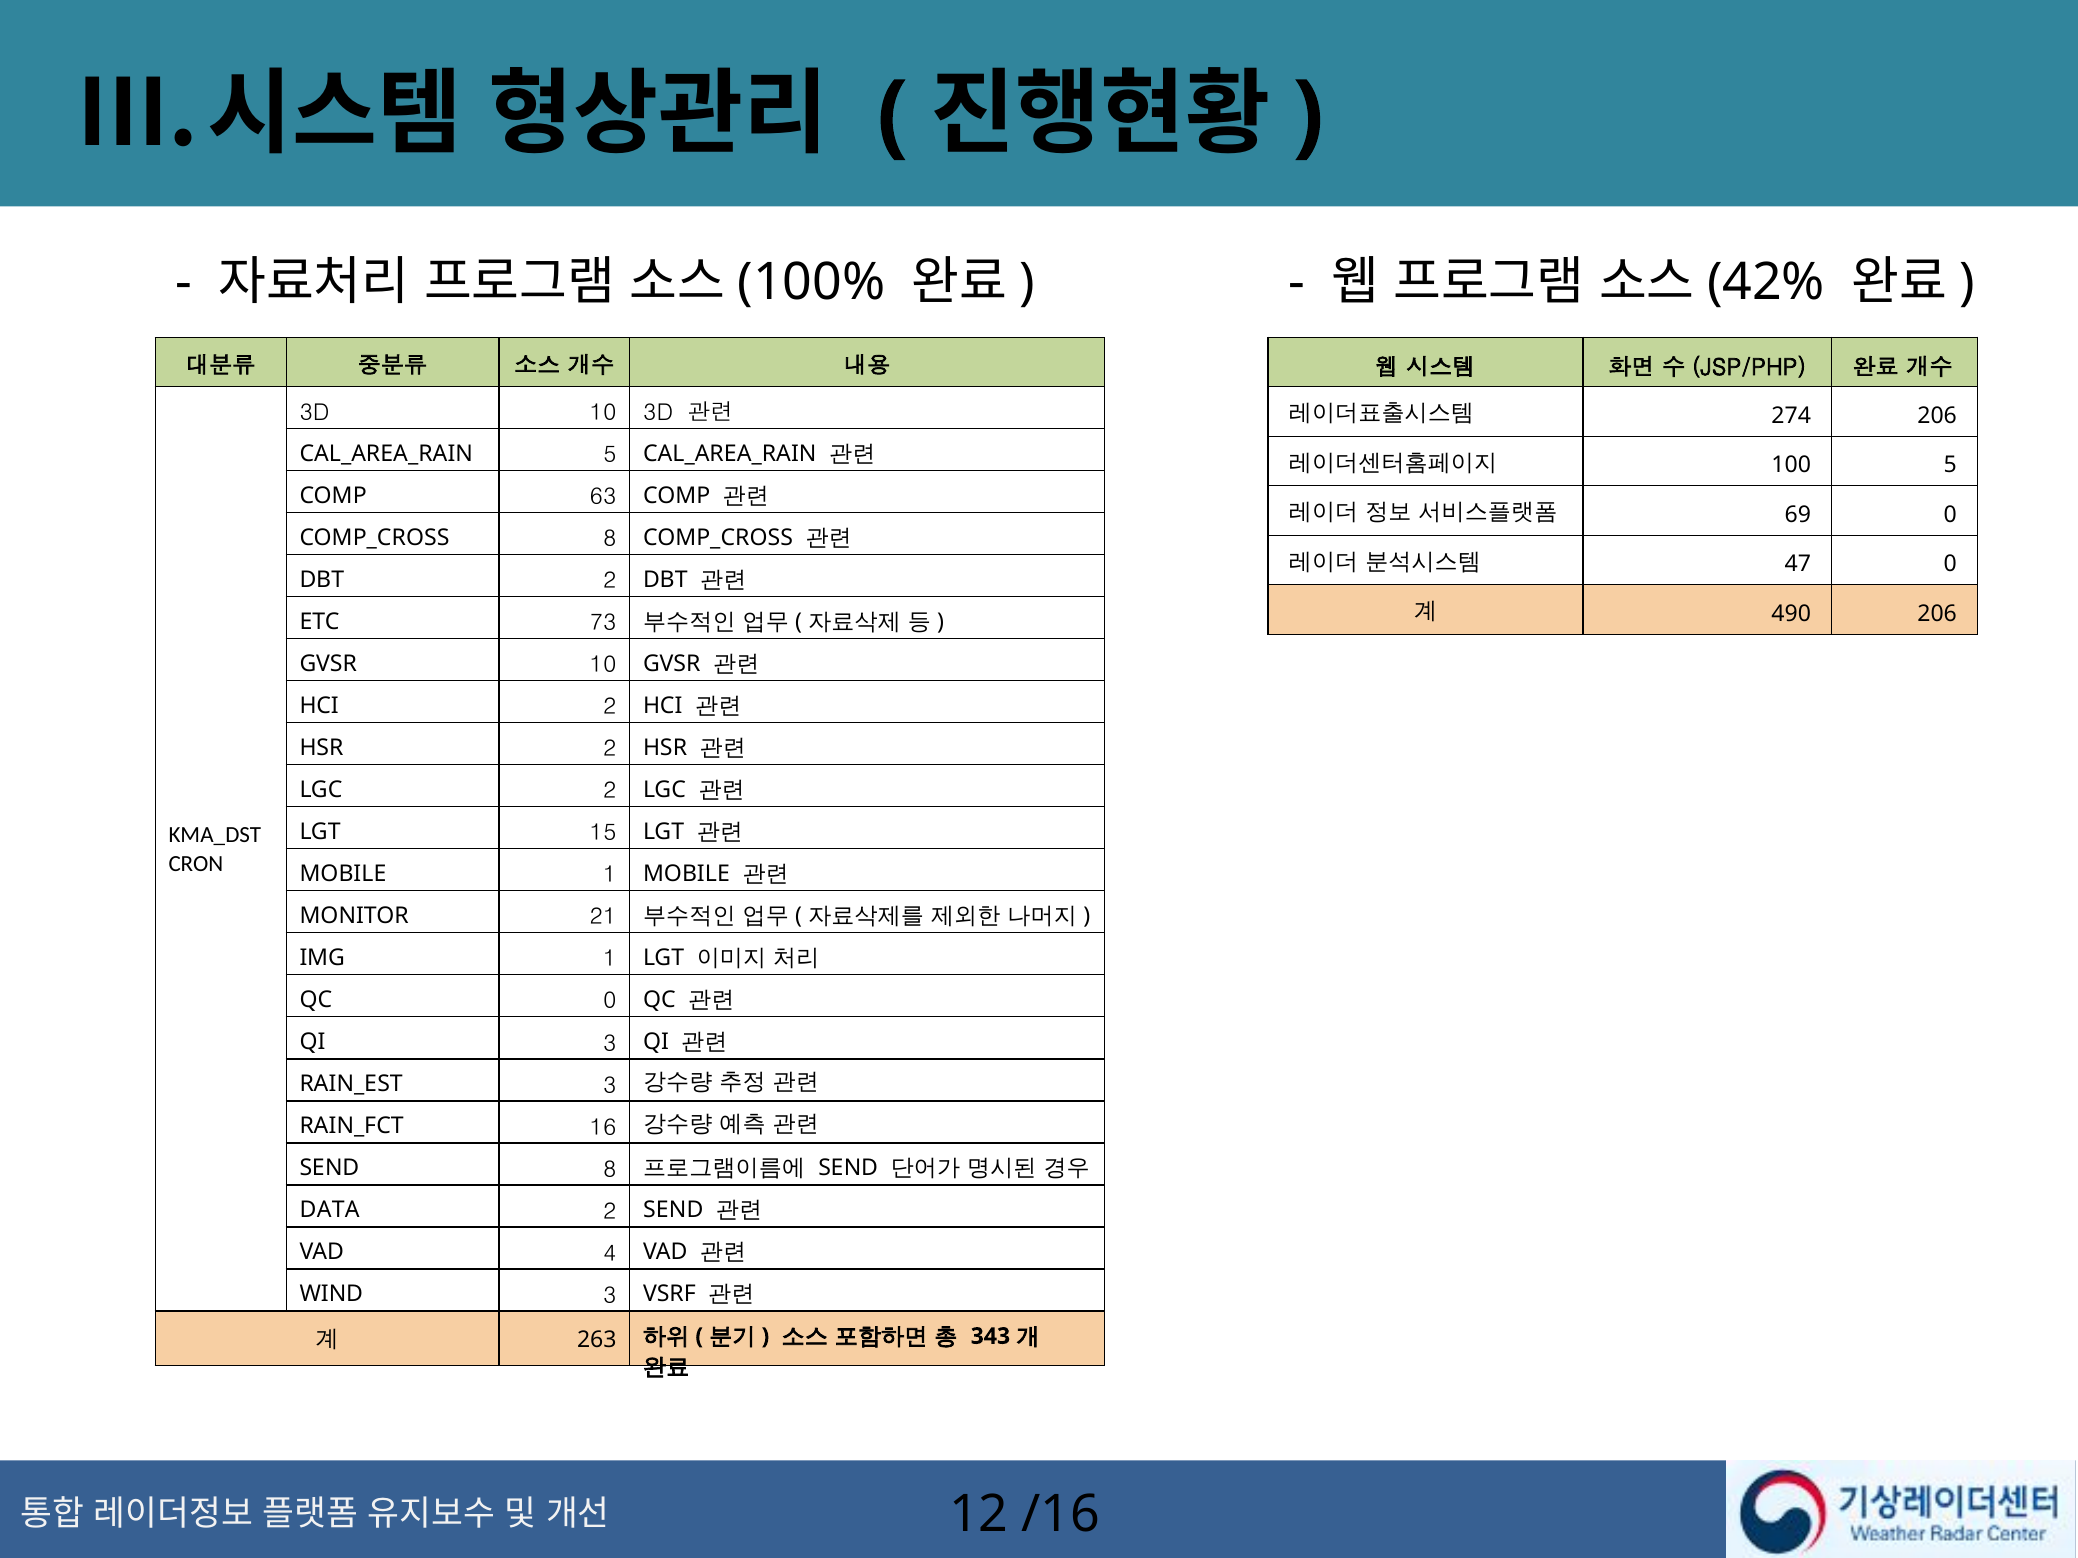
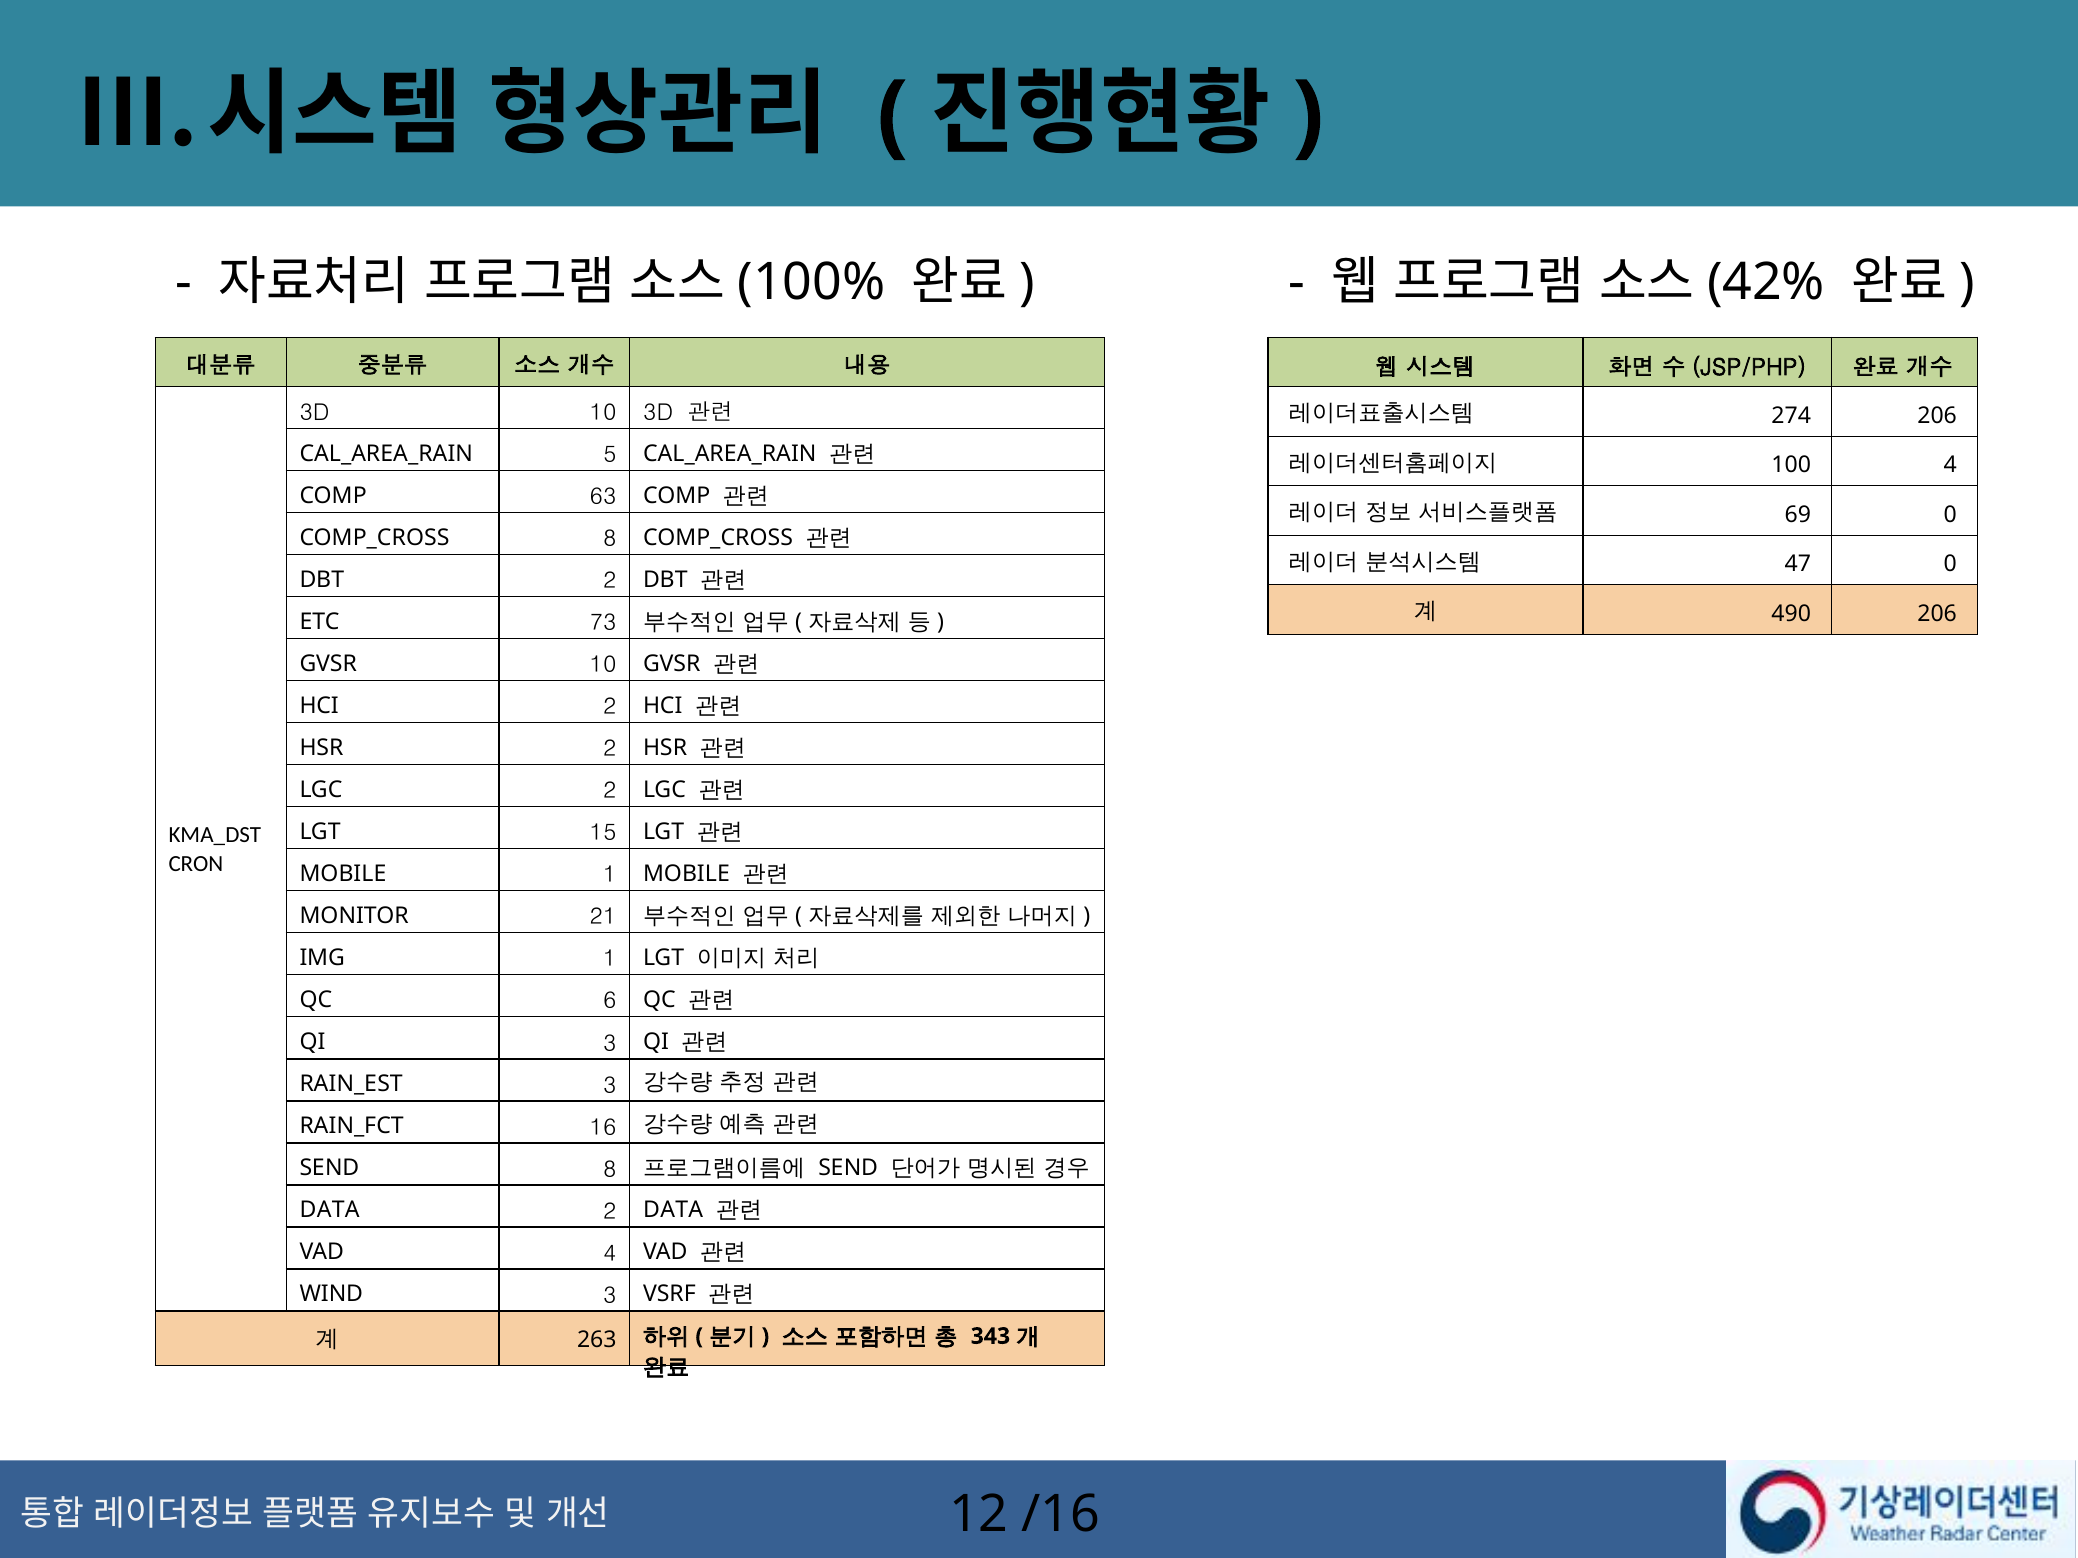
100 5: 5 -> 4
QC 0: 0 -> 6
2 SEND: SEND -> DATA
